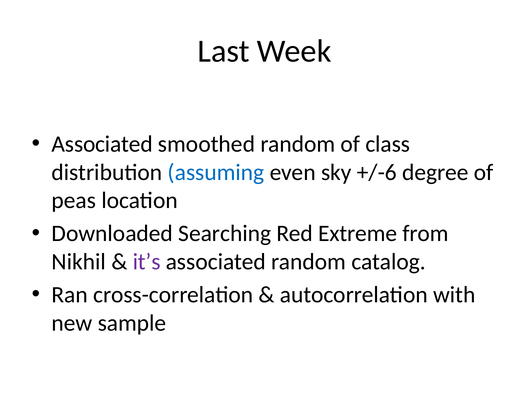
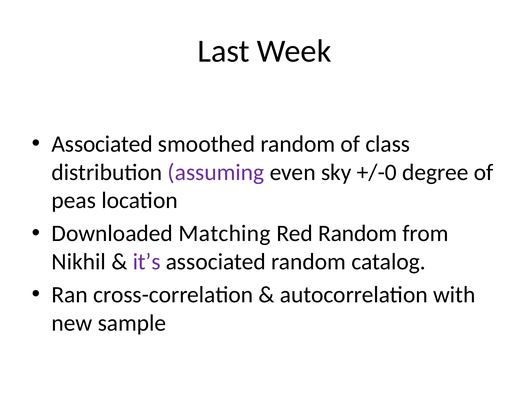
assuming colour: blue -> purple
+/-6: +/-6 -> +/-0
Searching: Searching -> Matching
Red Extreme: Extreme -> Random
